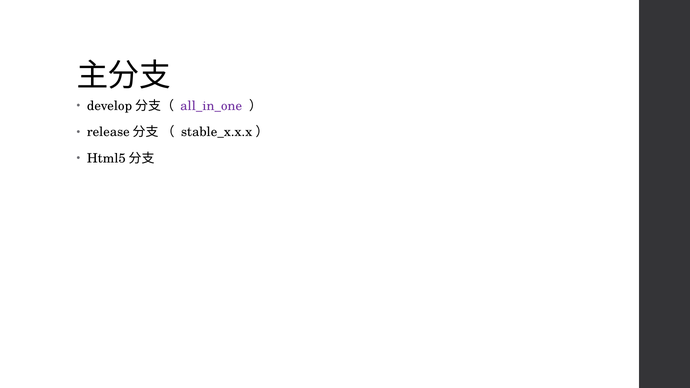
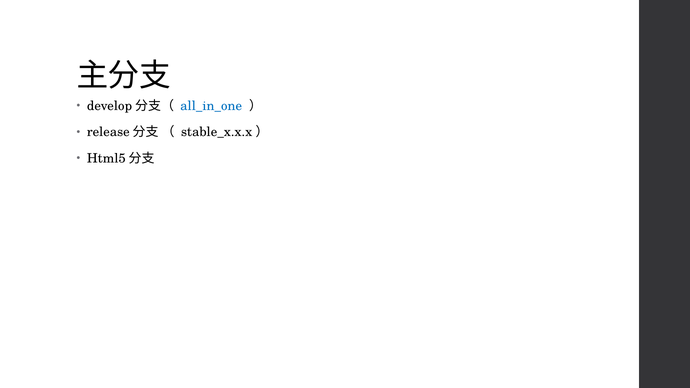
all_in_one colour: purple -> blue
